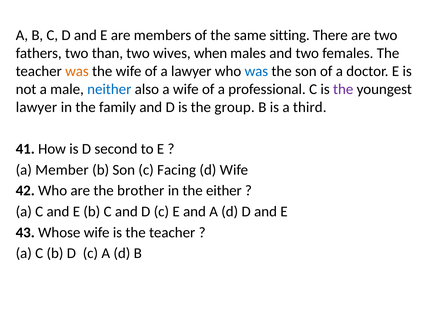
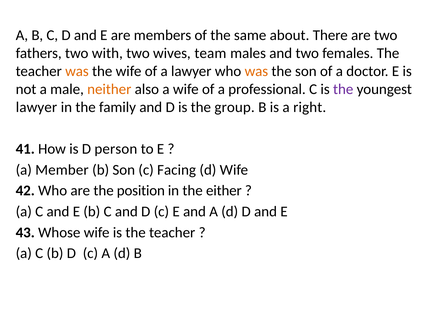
sitting: sitting -> about
than: than -> with
when: when -> team
was at (256, 71) colour: blue -> orange
neither colour: blue -> orange
third: third -> right
second: second -> person
brother: brother -> position
